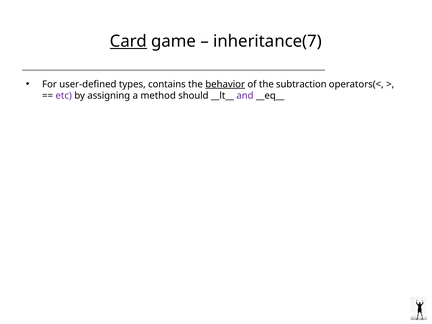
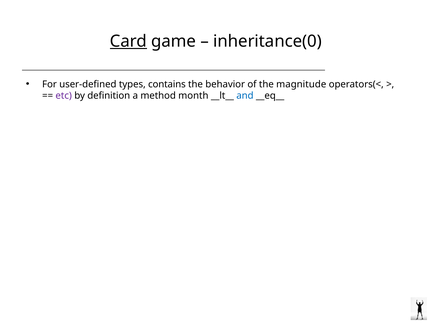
inheritance(7: inheritance(7 -> inheritance(0
behavior underline: present -> none
subtraction: subtraction -> magnitude
assigning: assigning -> definition
should: should -> month
and colour: purple -> blue
